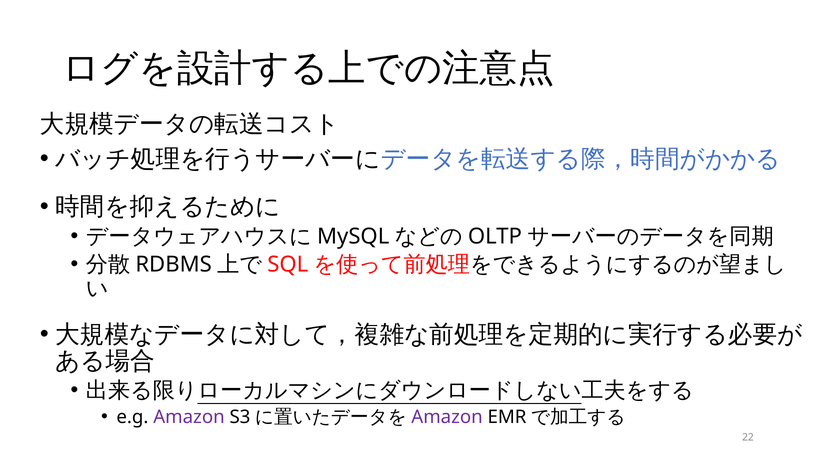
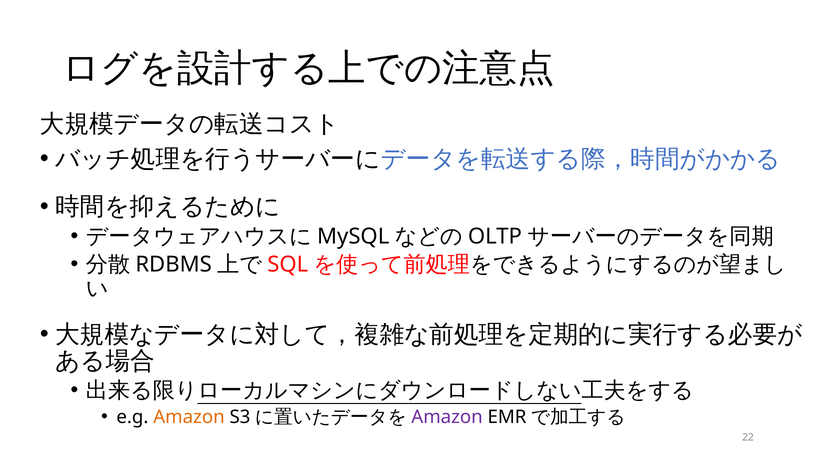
Amazon at (189, 417) colour: purple -> orange
